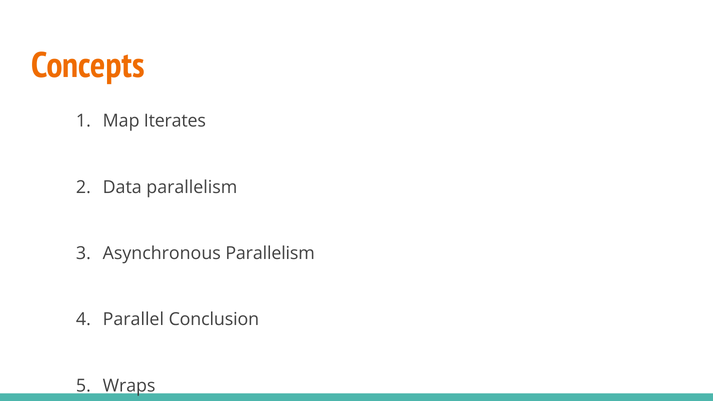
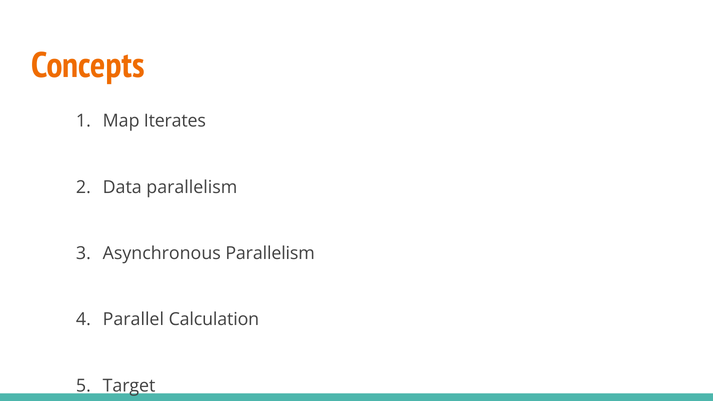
Conclusion: Conclusion -> Calculation
Wraps: Wraps -> Target
